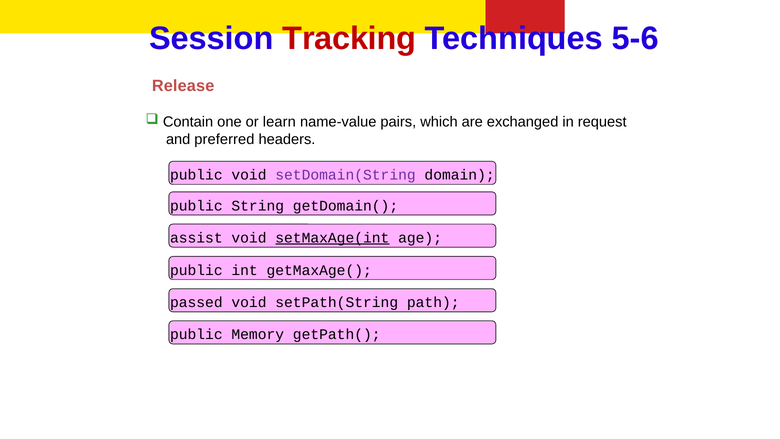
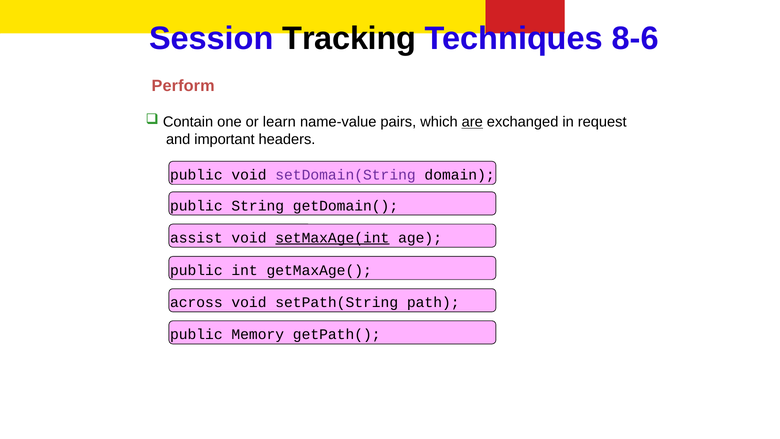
Tracking colour: red -> black
5-6: 5-6 -> 8-6
Release: Release -> Perform
are underline: none -> present
preferred: preferred -> important
passed: passed -> across
